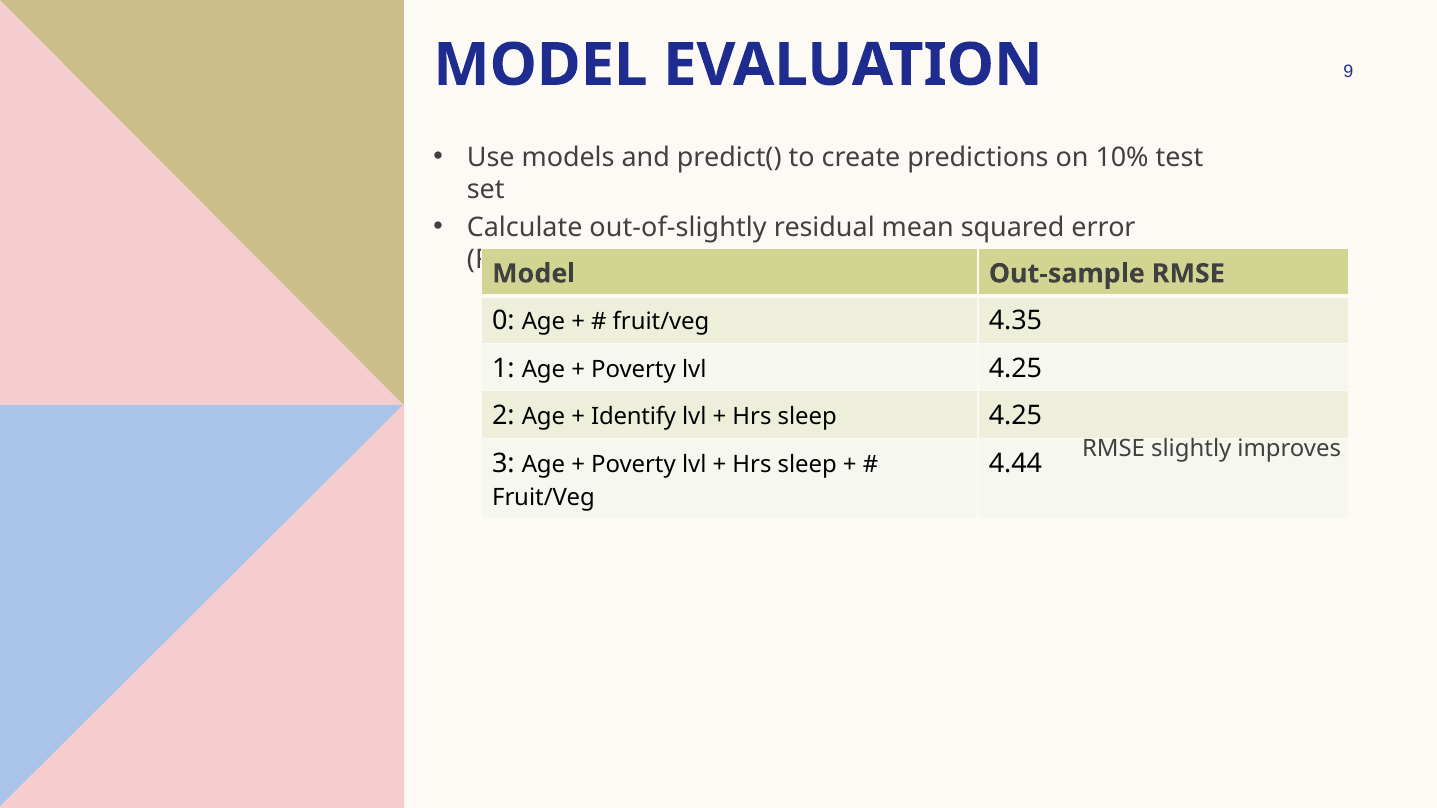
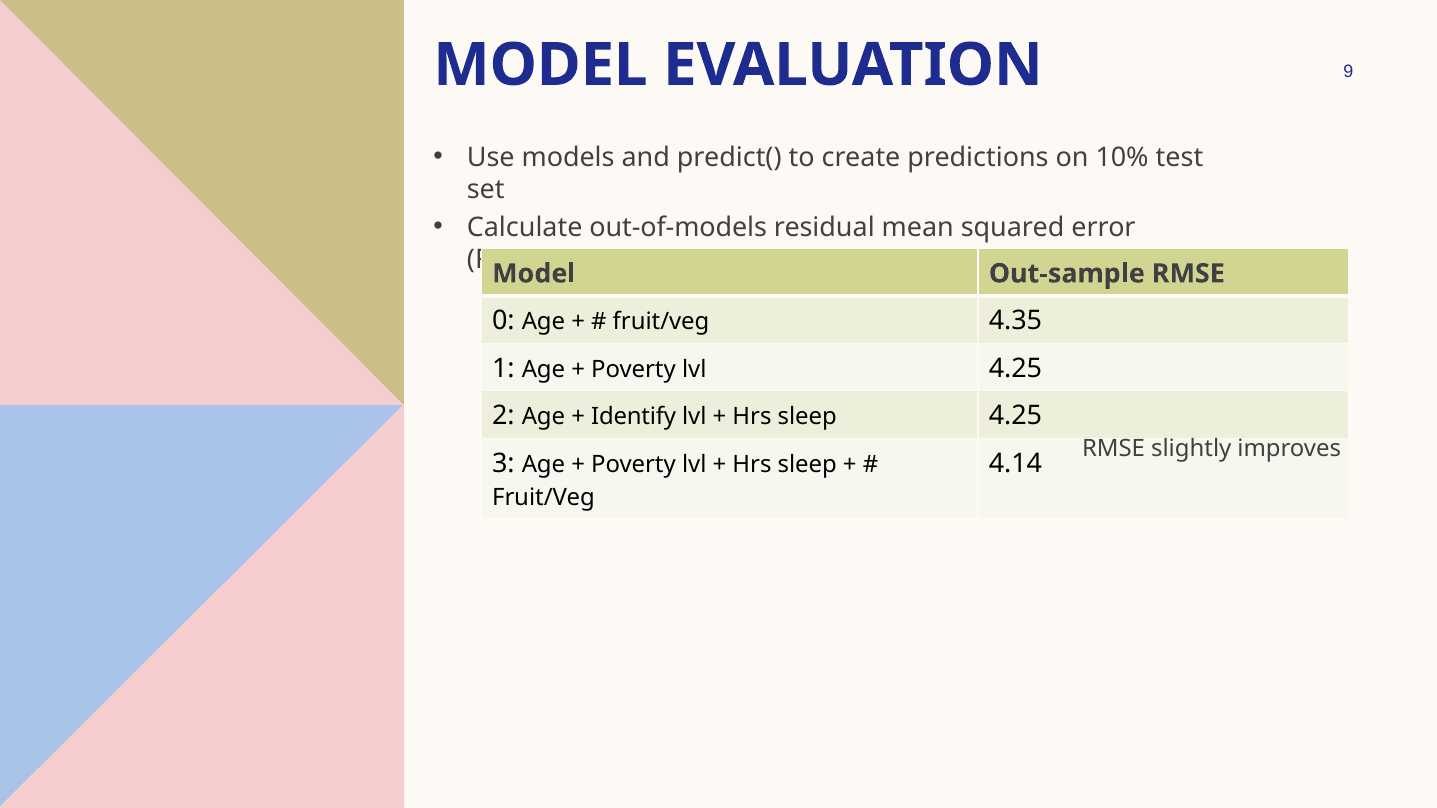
out-of-slightly: out-of-slightly -> out-of-models
4.44: 4.44 -> 4.14
